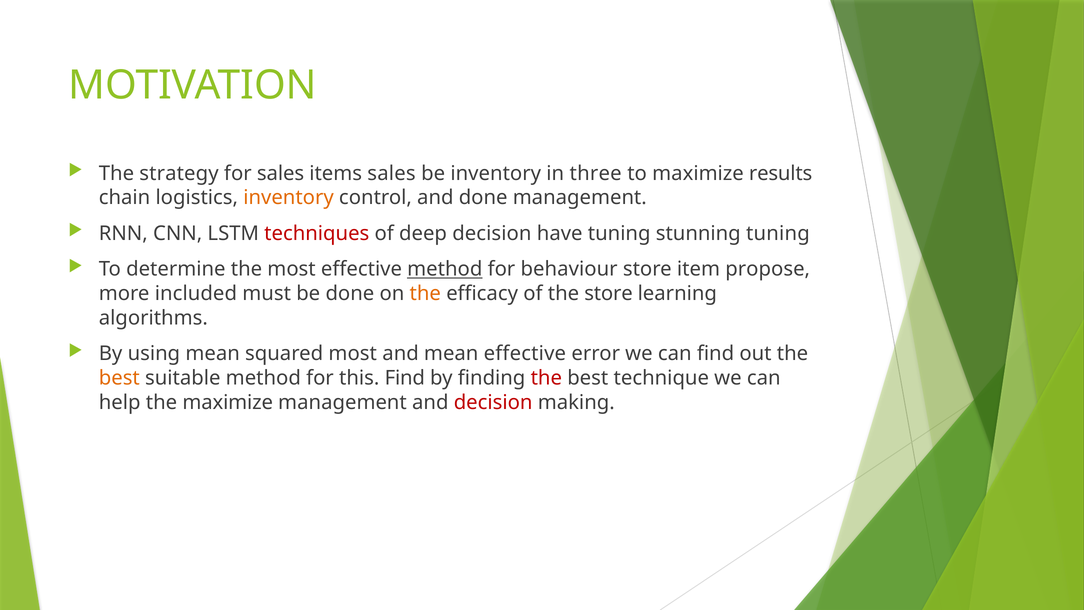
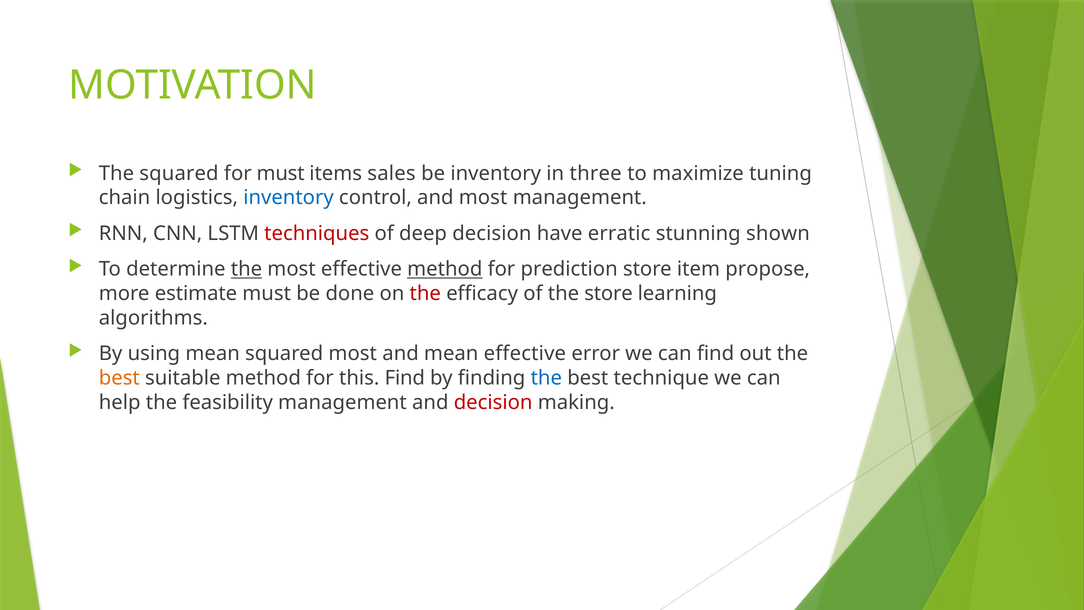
The strategy: strategy -> squared
for sales: sales -> must
results: results -> tuning
inventory at (289, 198) colour: orange -> blue
and done: done -> most
have tuning: tuning -> erratic
stunning tuning: tuning -> shown
the at (247, 269) underline: none -> present
behaviour: behaviour -> prediction
included: included -> estimate
the at (425, 293) colour: orange -> red
the at (546, 378) colour: red -> blue
the maximize: maximize -> feasibility
